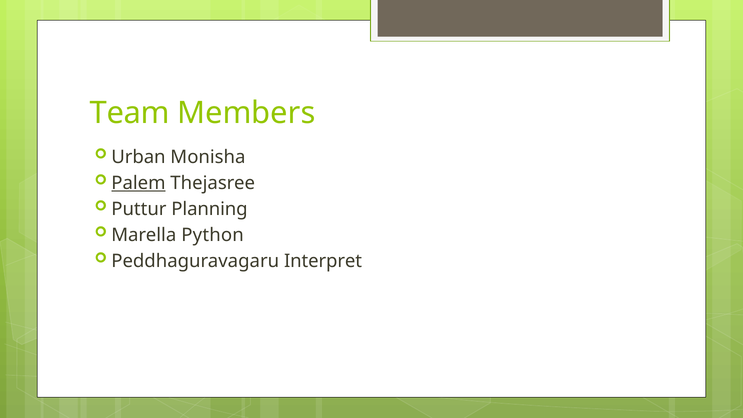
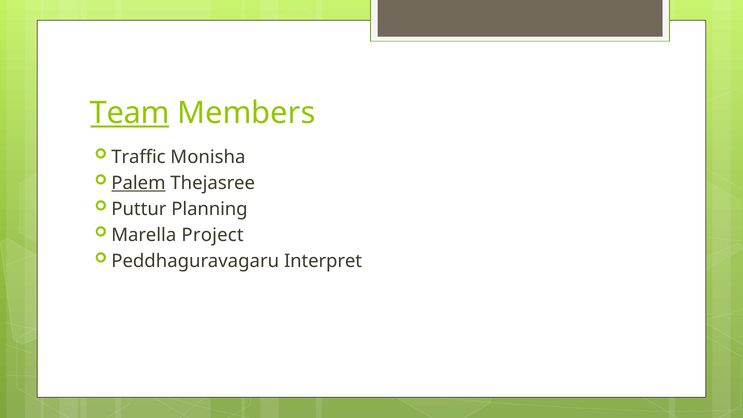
Team underline: none -> present
Urban: Urban -> Traffic
Python: Python -> Project
